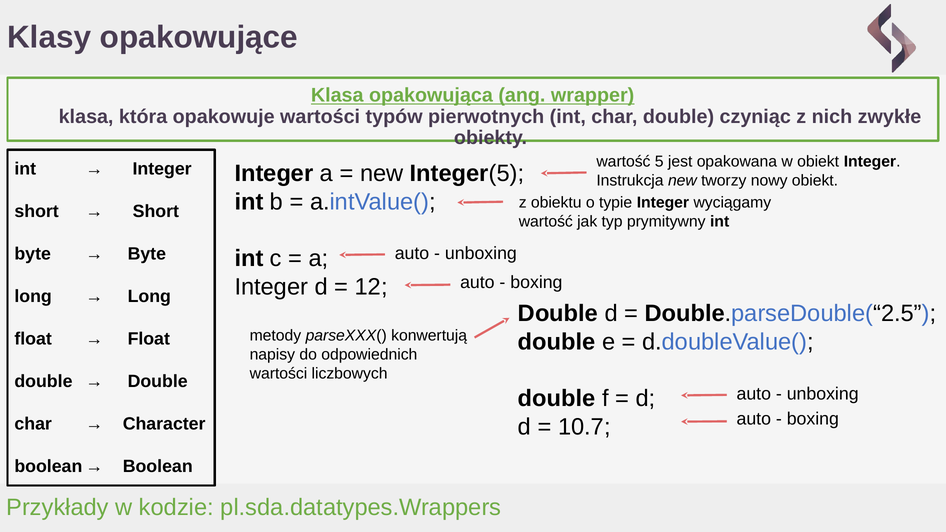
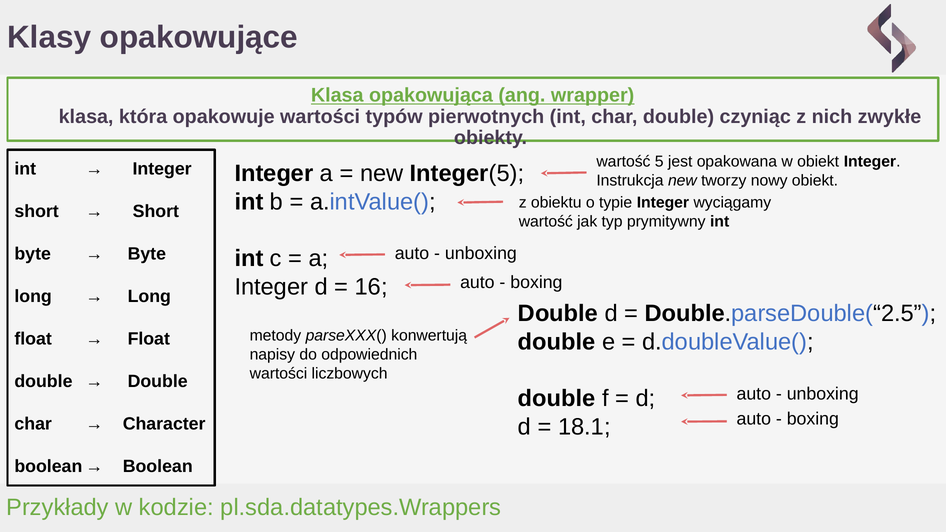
12: 12 -> 16
10.7: 10.7 -> 18.1
